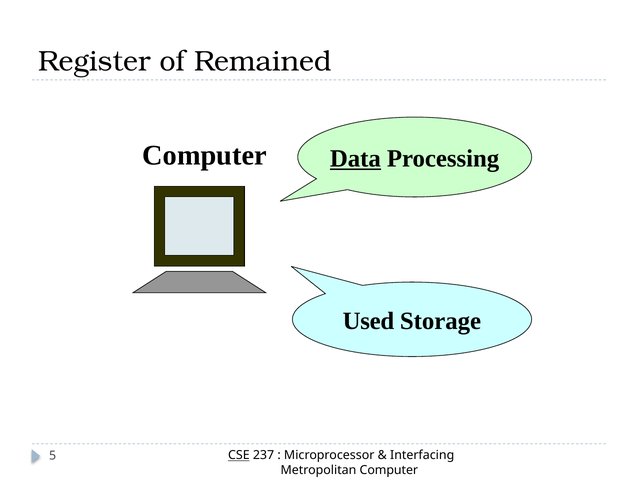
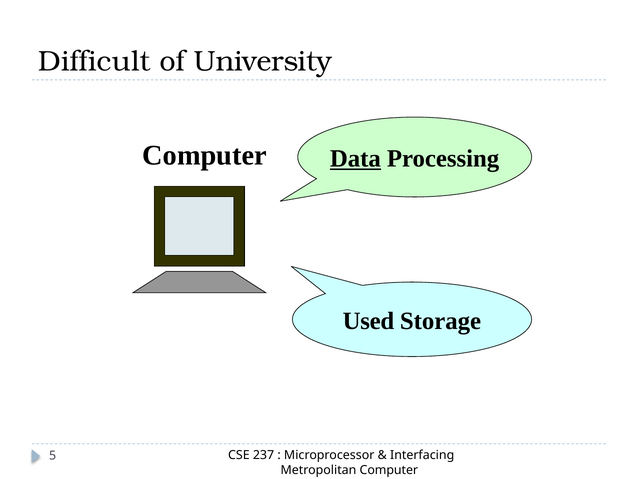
Register: Register -> Difficult
Remained: Remained -> University
CSE underline: present -> none
